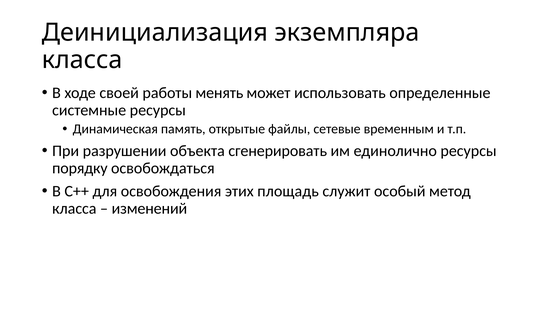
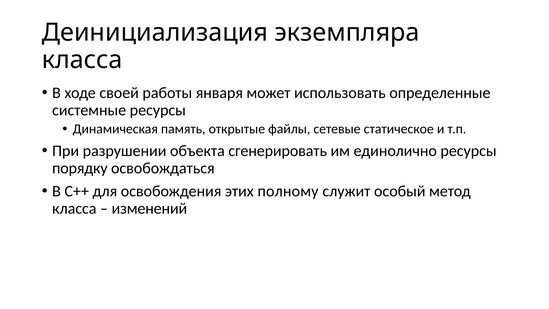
менять: менять -> января
временным: временным -> статическое
площадь: площадь -> полному
